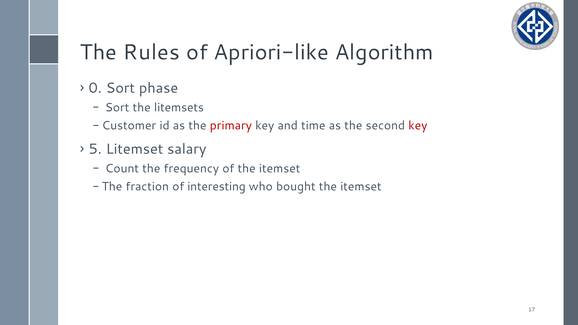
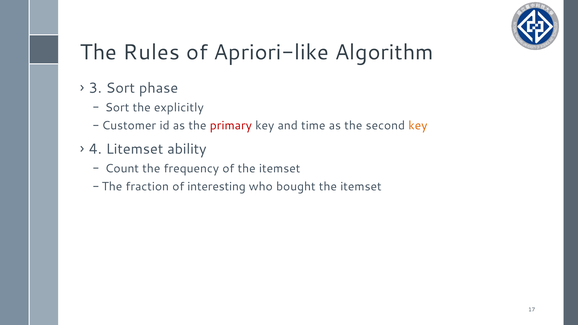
0: 0 -> 3
litemsets: litemsets -> explicitly
key at (418, 126) colour: red -> orange
5: 5 -> 4
salary: salary -> ability
